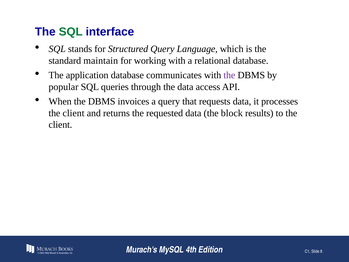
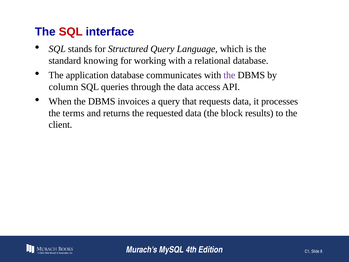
SQL at (71, 32) colour: green -> red
maintain: maintain -> knowing
popular: popular -> column
client at (74, 113): client -> terms
